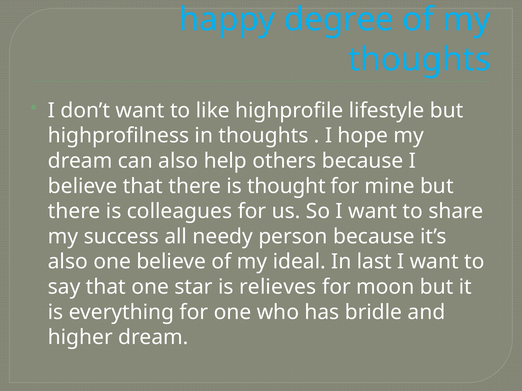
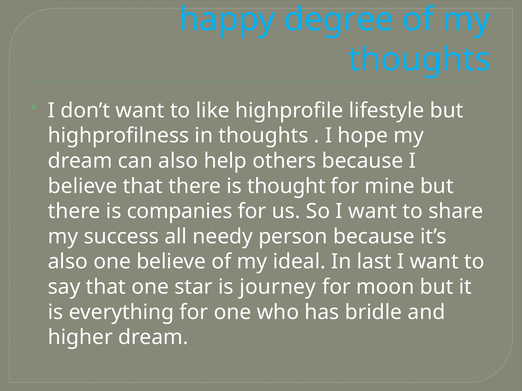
colleagues: colleagues -> companies
relieves: relieves -> journey
